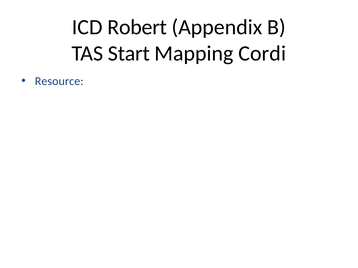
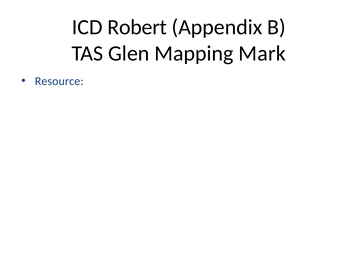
Start: Start -> Glen
Cordi: Cordi -> Mark
